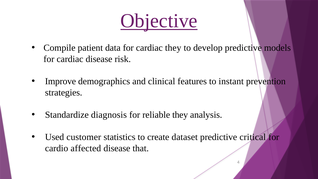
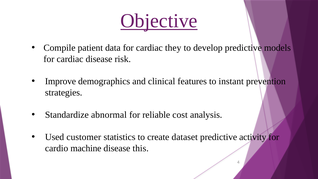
diagnosis: diagnosis -> abnormal
reliable they: they -> cost
critical: critical -> activity
affected: affected -> machine
that: that -> this
